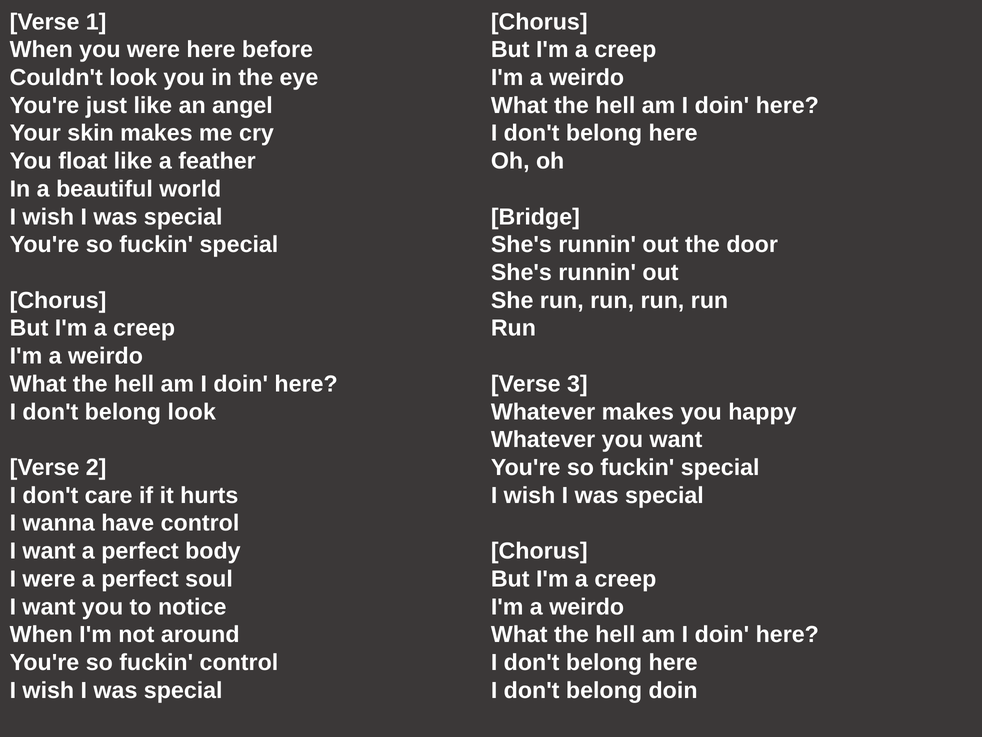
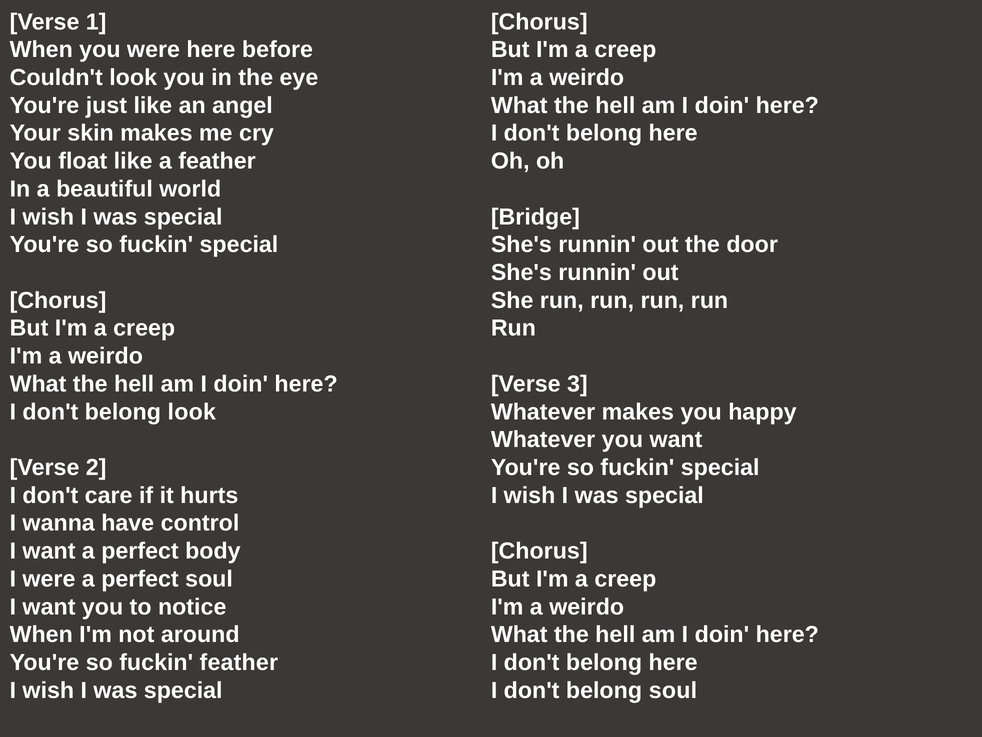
fuckin control: control -> feather
belong doin: doin -> soul
